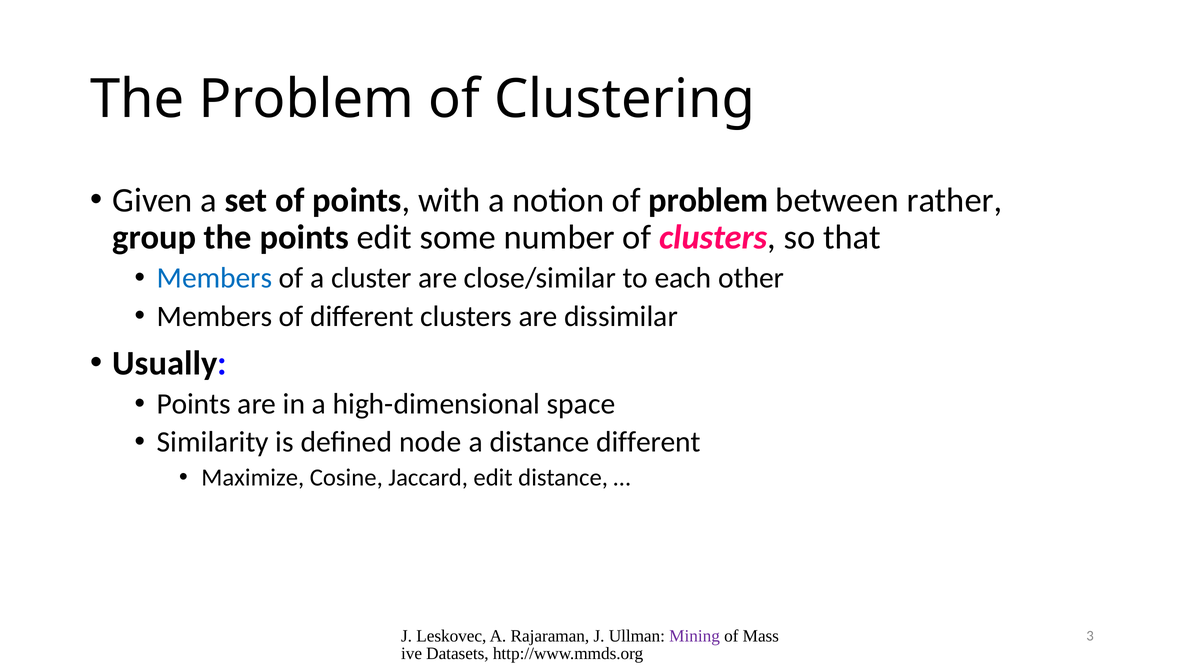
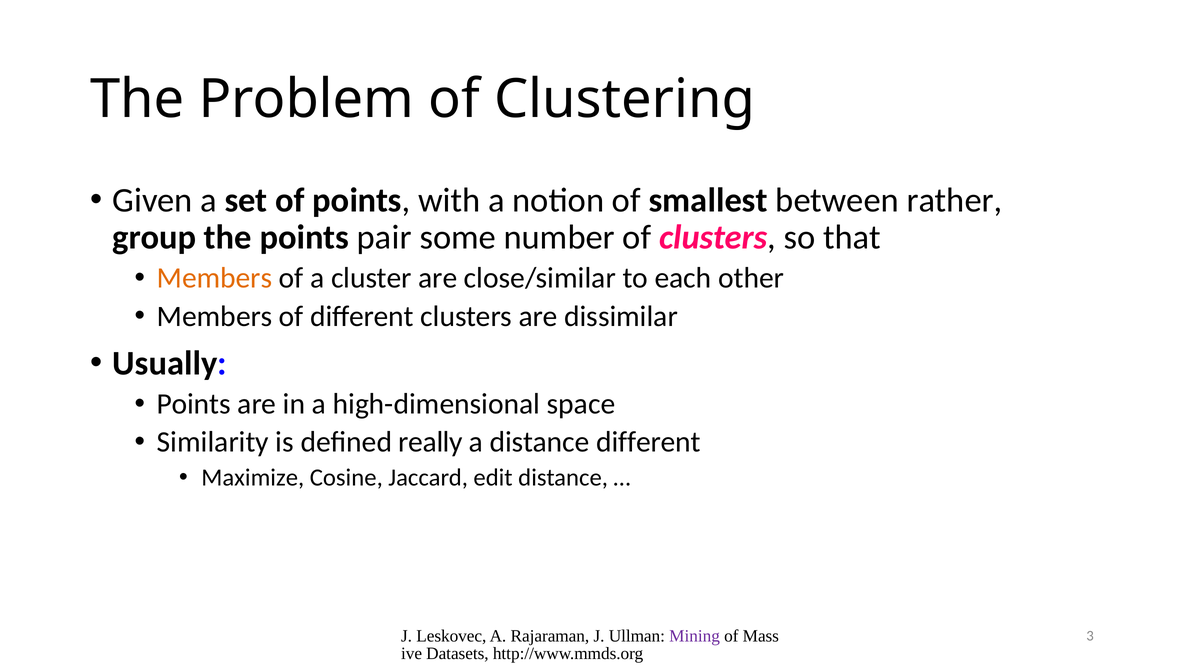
of problem: problem -> smallest
points edit: edit -> pair
Members at (215, 278) colour: blue -> orange
node: node -> really
